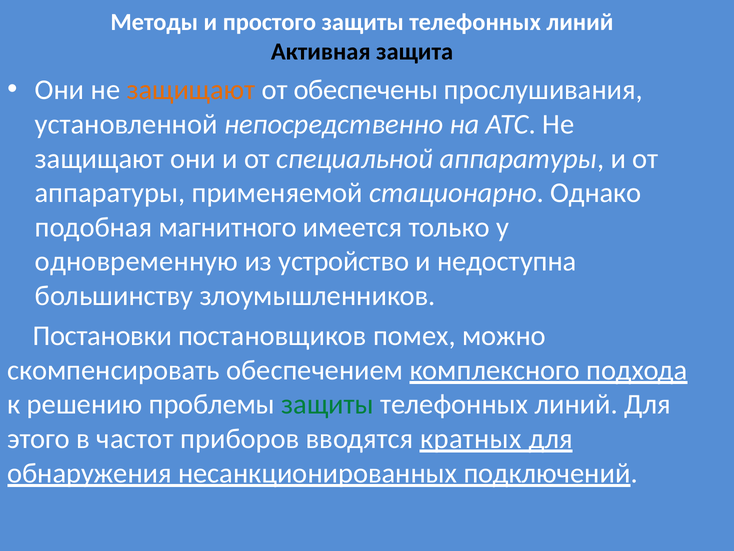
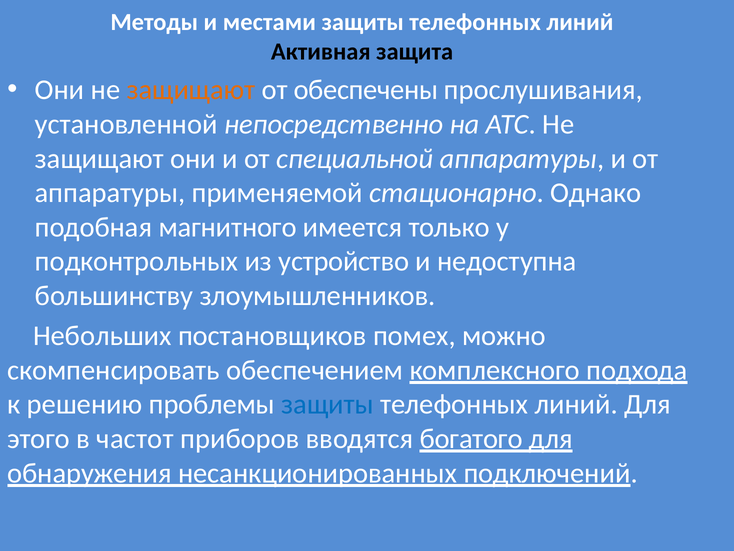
простого: простого -> местами
одновременную: одновременную -> подконтрольных
Постановки: Постановки -> Небольших
защиты at (328, 404) colour: green -> blue
кратных: кратных -> богатого
